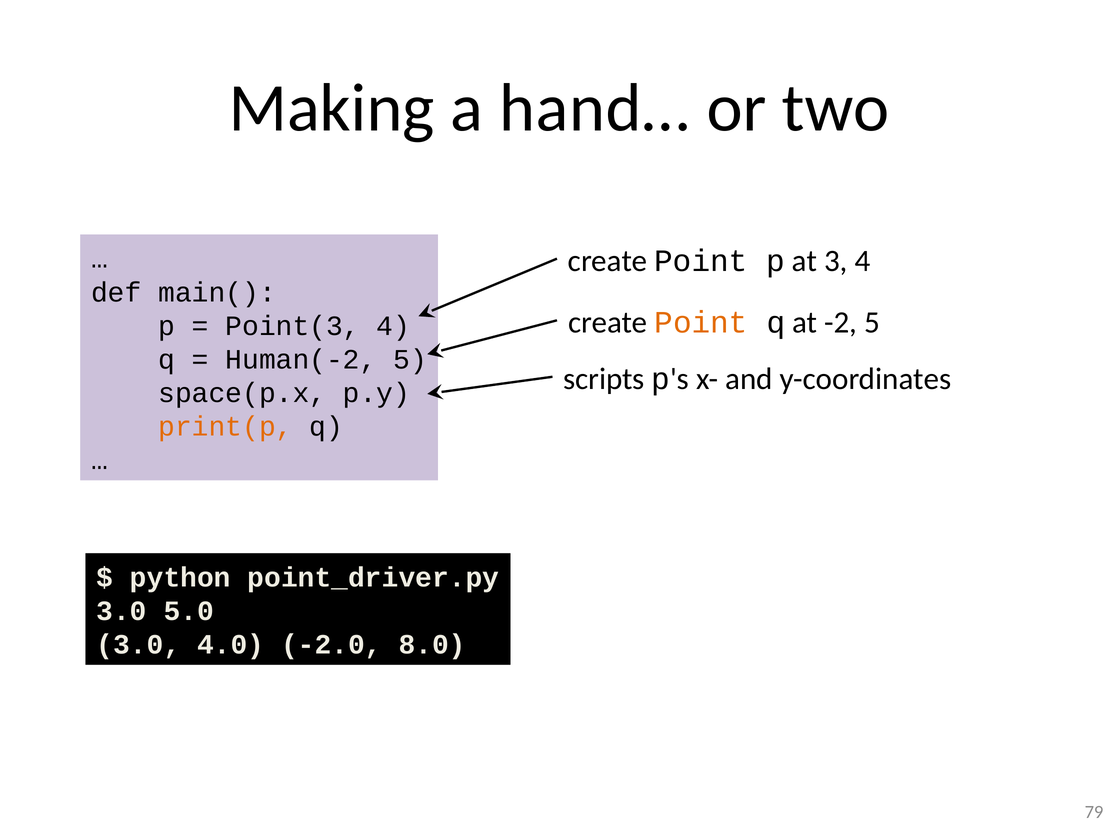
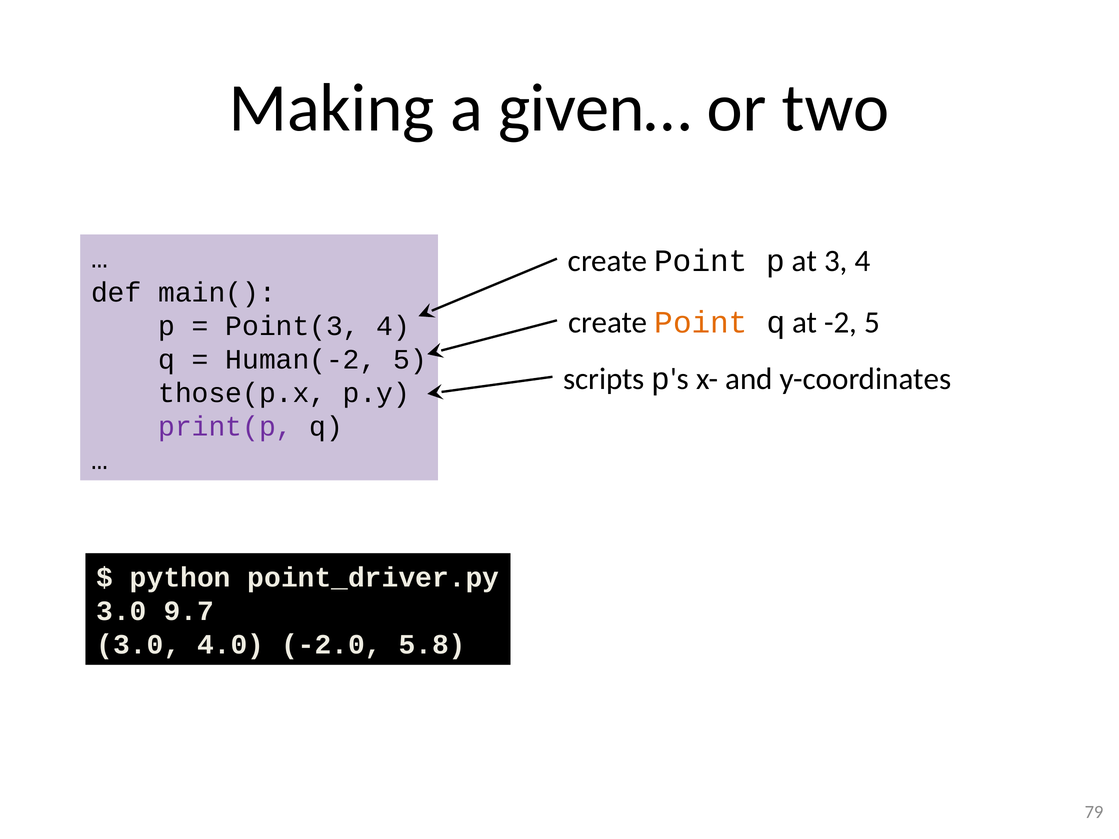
hand…: hand… -> given…
space(p.x: space(p.x -> those(p.x
print(p colour: orange -> purple
5.0: 5.0 -> 9.7
8.0: 8.0 -> 5.8
